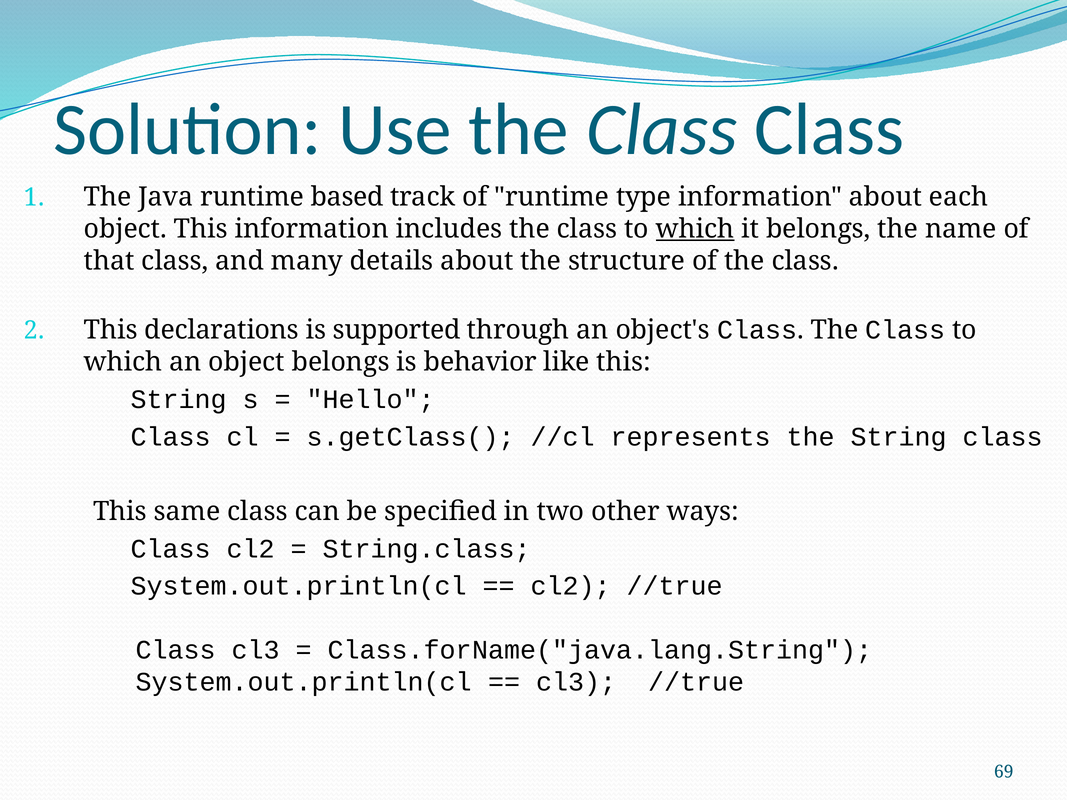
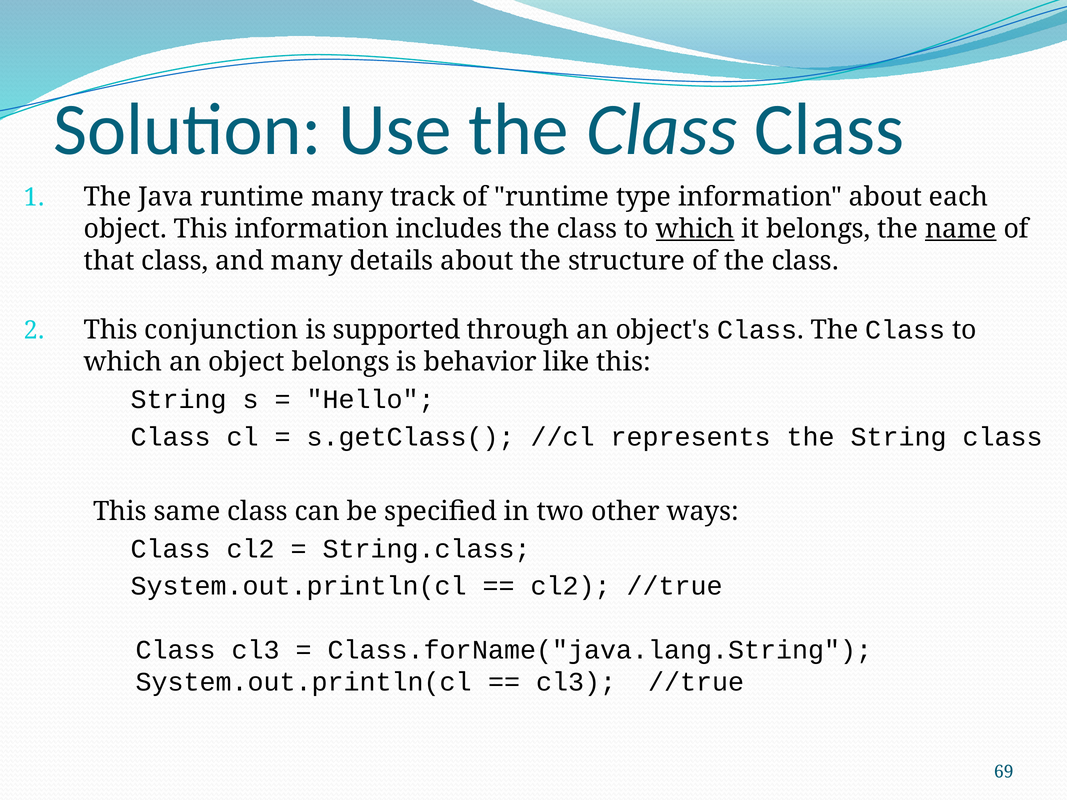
runtime based: based -> many
name underline: none -> present
declarations: declarations -> conjunction
